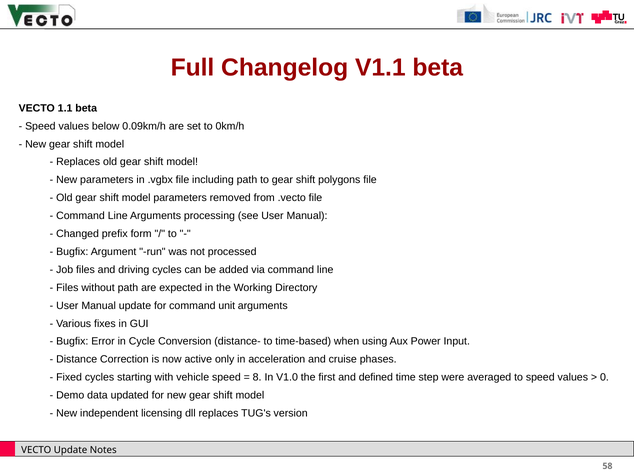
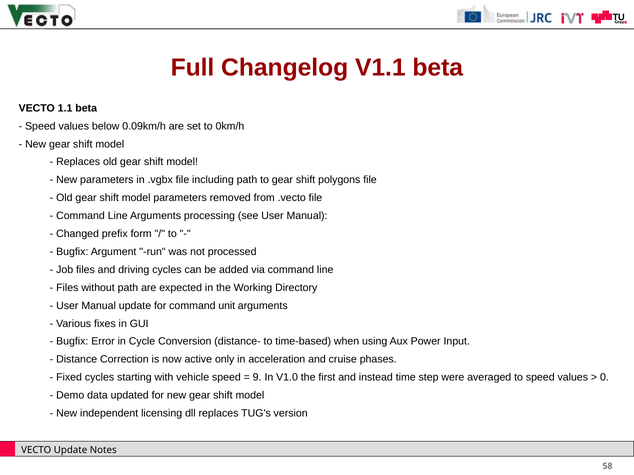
8: 8 -> 9
defined: defined -> instead
